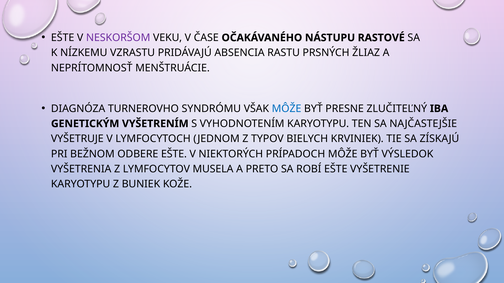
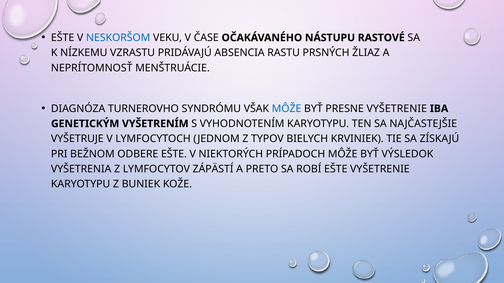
NESKORŠOM colour: purple -> blue
PRESNE ZLUČITEĽNÝ: ZLUČITEĽNÝ -> VYŠETRENIE
MUSELA: MUSELA -> ZÁPÄSTÍ
